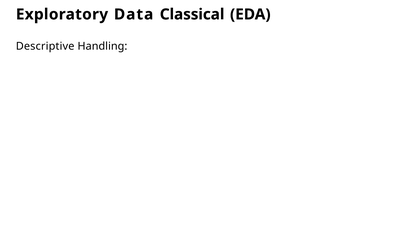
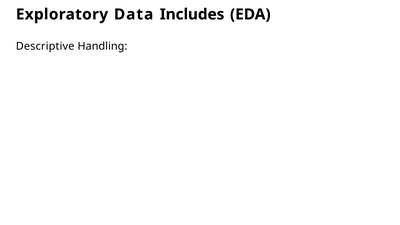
Classical: Classical -> Includes
